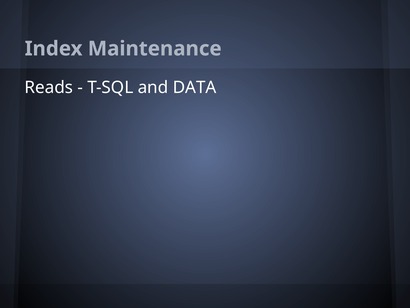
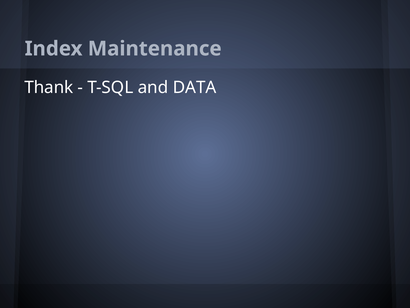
Reads: Reads -> Thank
